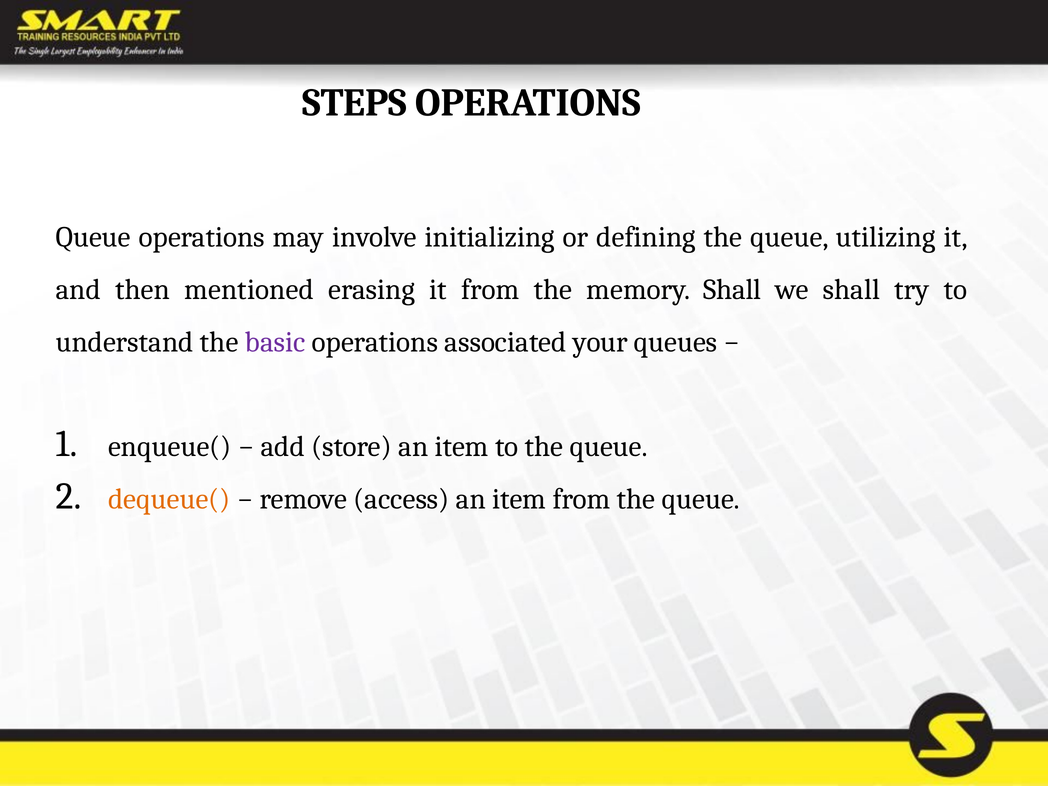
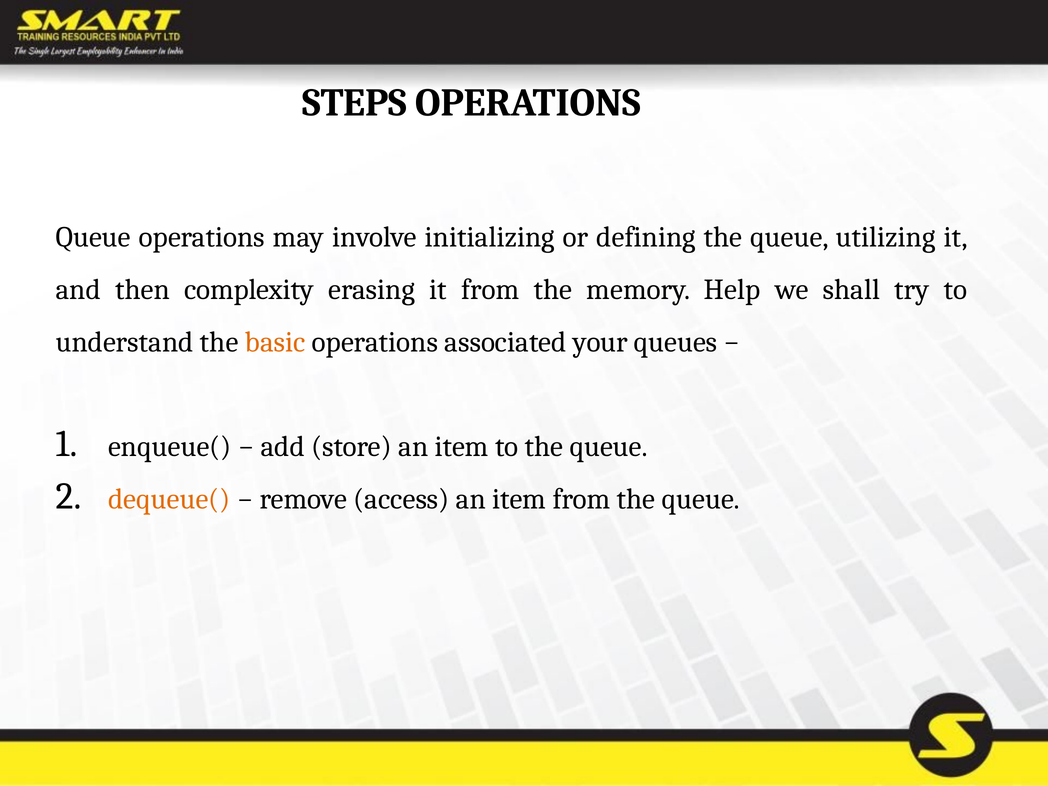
mentioned: mentioned -> complexity
memory Shall: Shall -> Help
basic colour: purple -> orange
